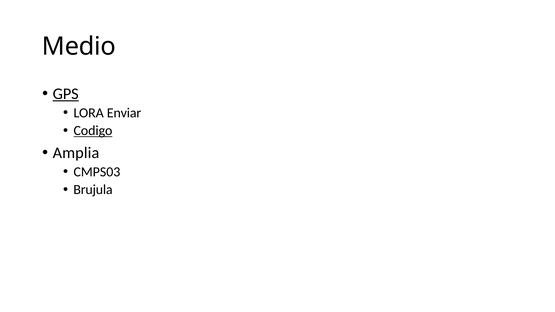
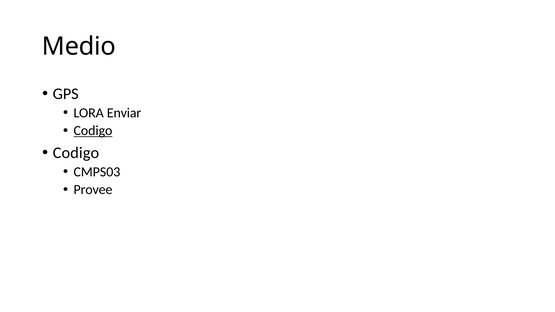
GPS underline: present -> none
Amplia at (76, 153): Amplia -> Codigo
Brujula: Brujula -> Provee
